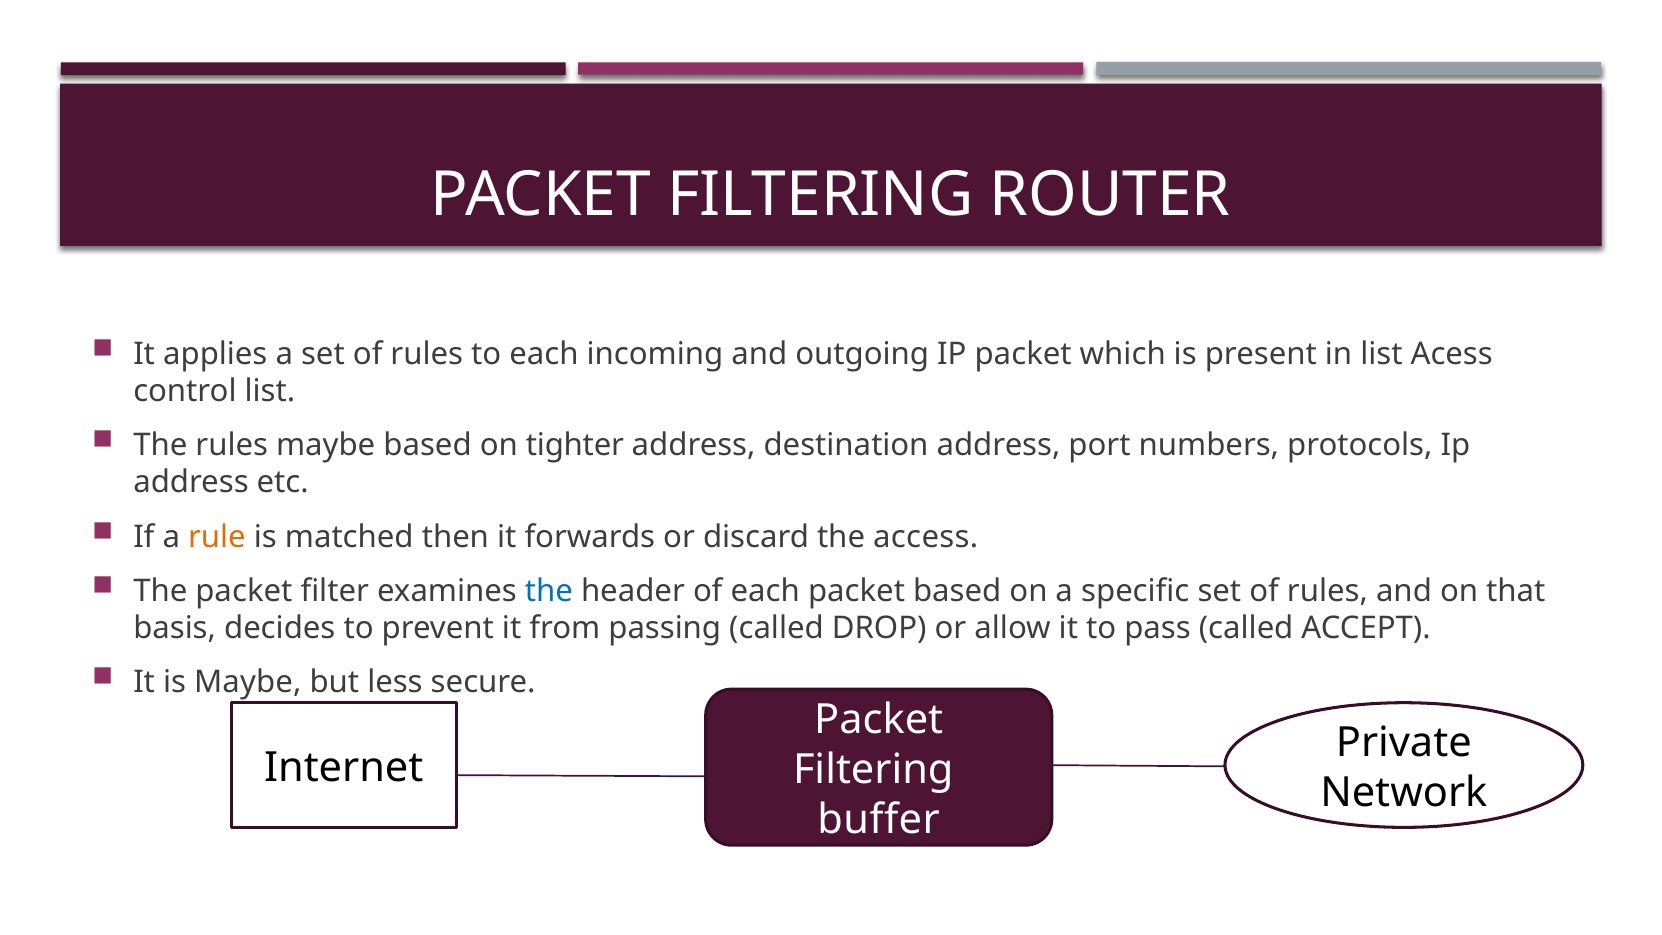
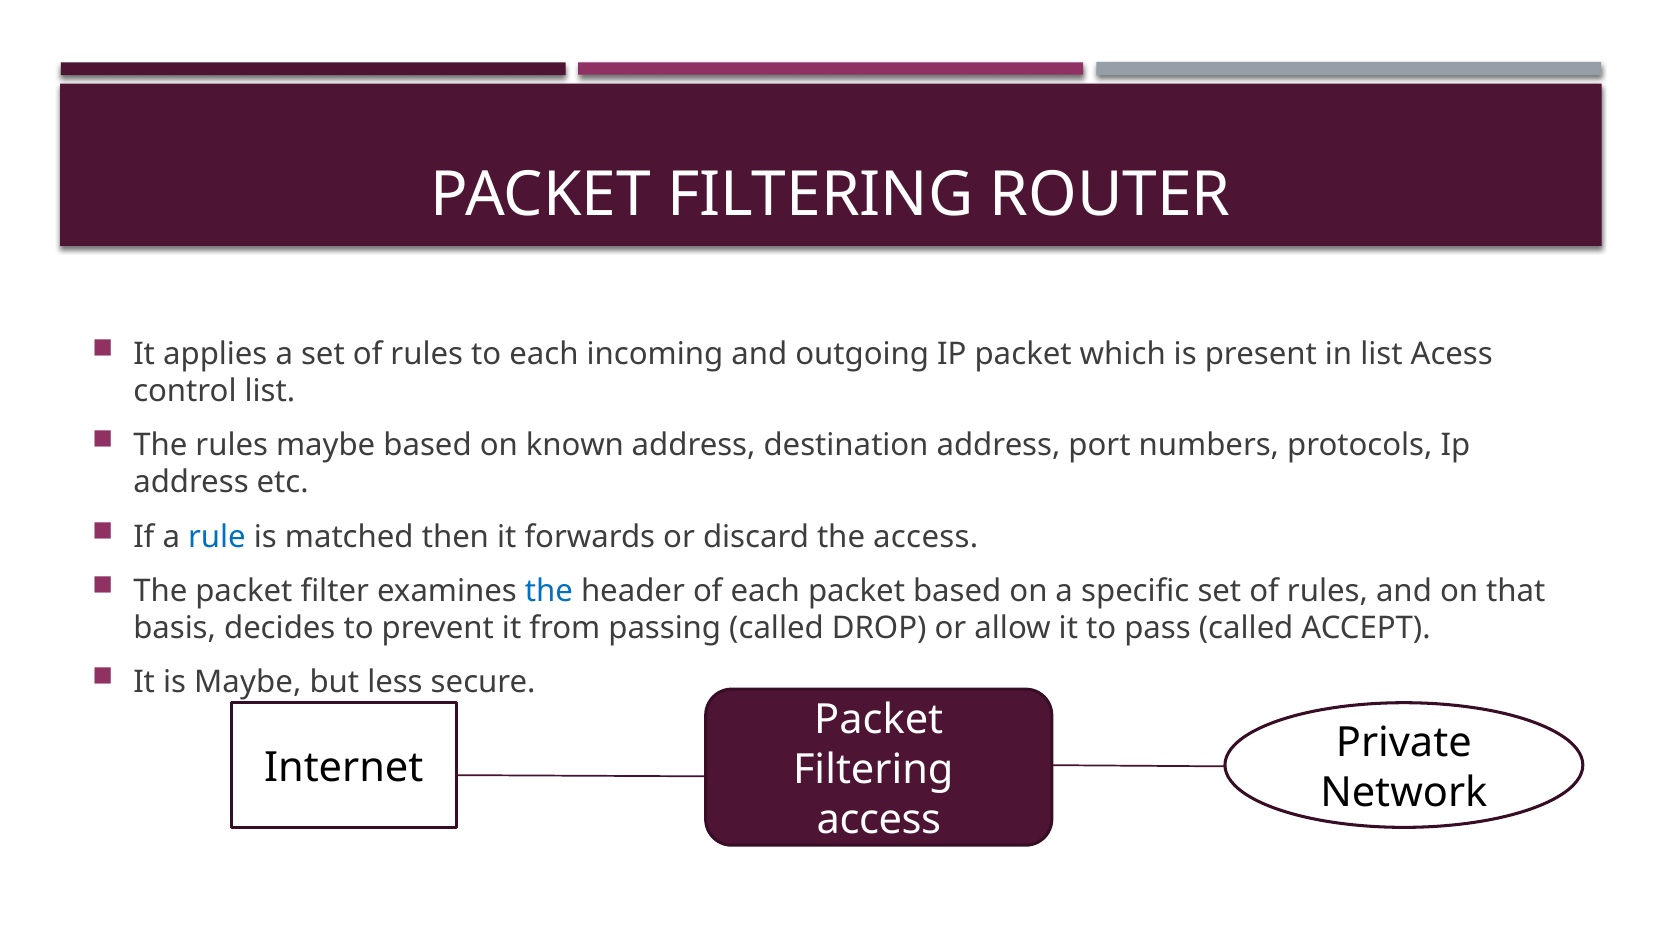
tighter: tighter -> known
rule colour: orange -> blue
buffer at (879, 820): buffer -> access
